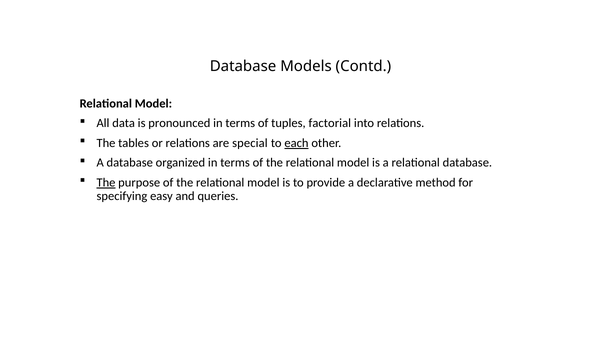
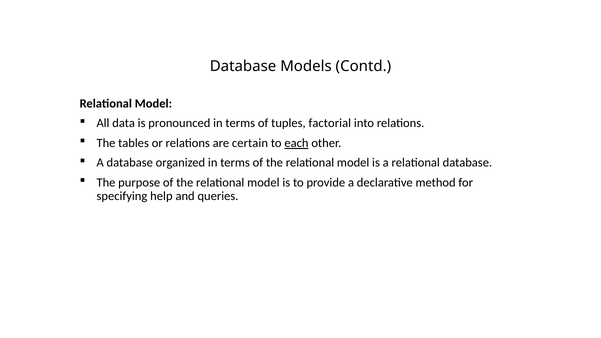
special: special -> certain
The at (106, 183) underline: present -> none
easy: easy -> help
